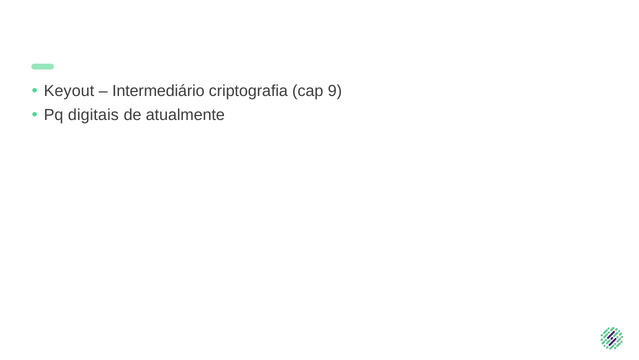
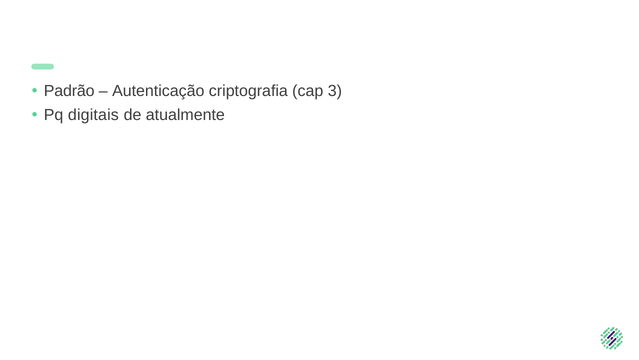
Keyout: Keyout -> Padrão
Intermediário: Intermediário -> Autenticação
9: 9 -> 3
